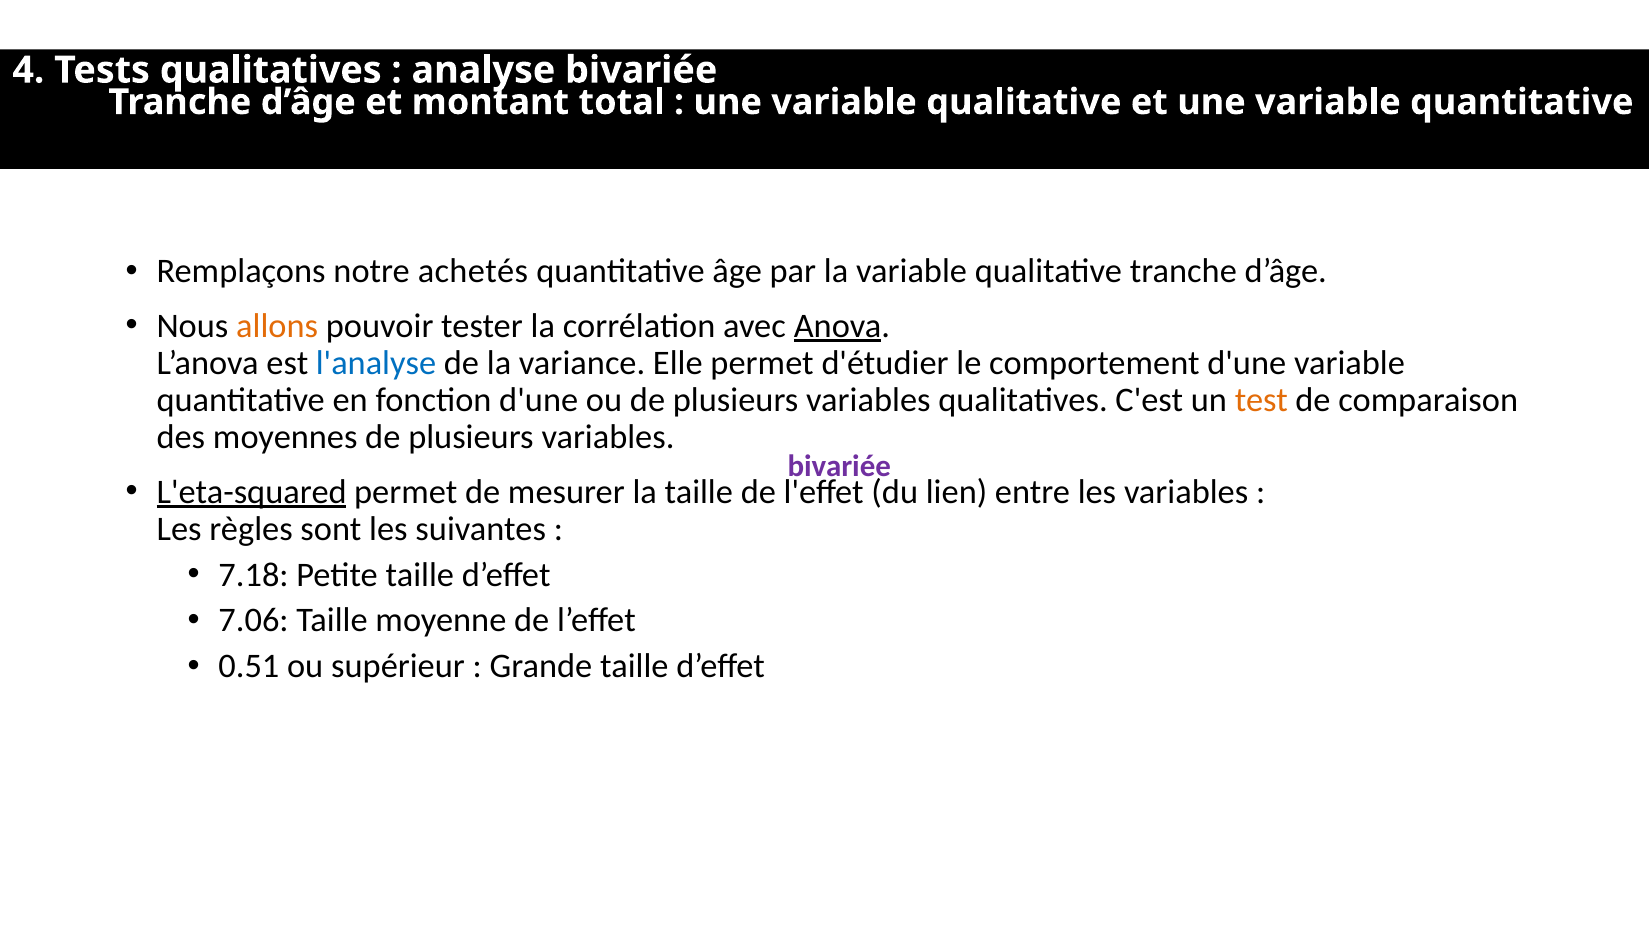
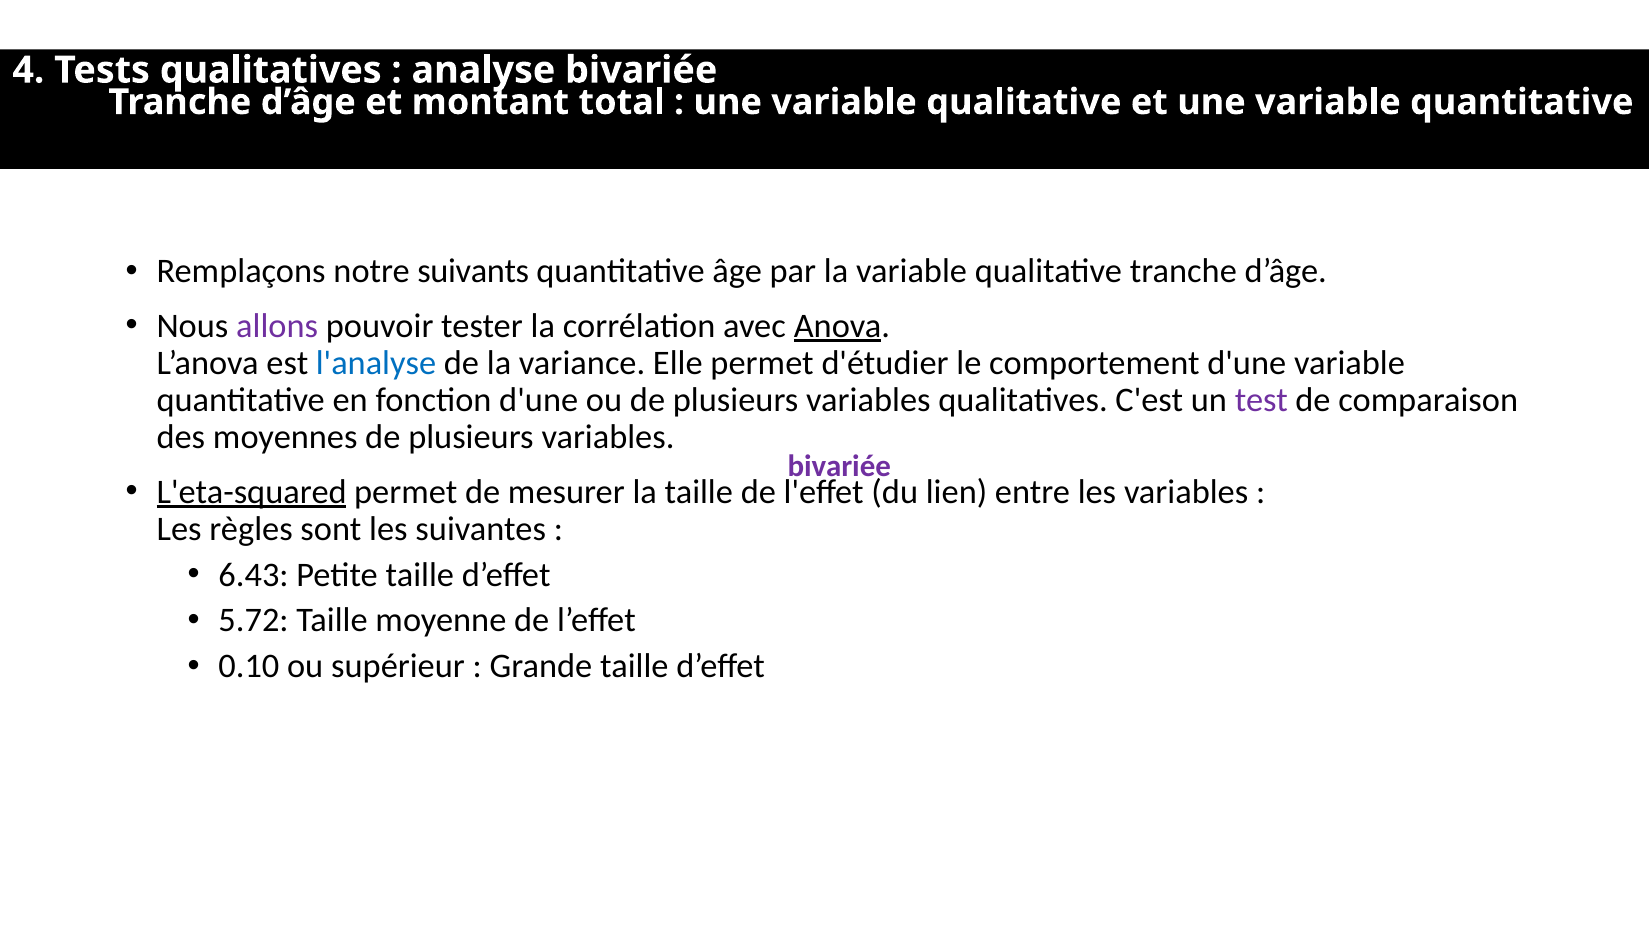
achetés: achetés -> suivants
allons colour: orange -> purple
test colour: orange -> purple
7.18: 7.18 -> 6.43
7.06: 7.06 -> 5.72
0.51: 0.51 -> 0.10
